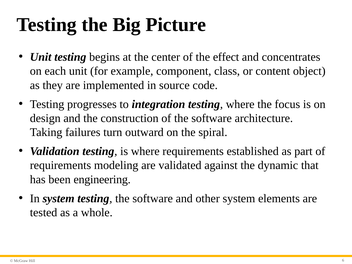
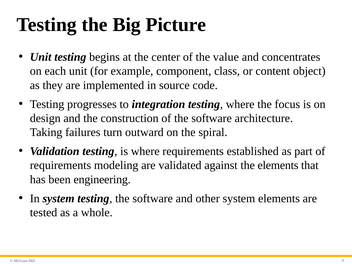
effect: effect -> value
the dynamic: dynamic -> elements
